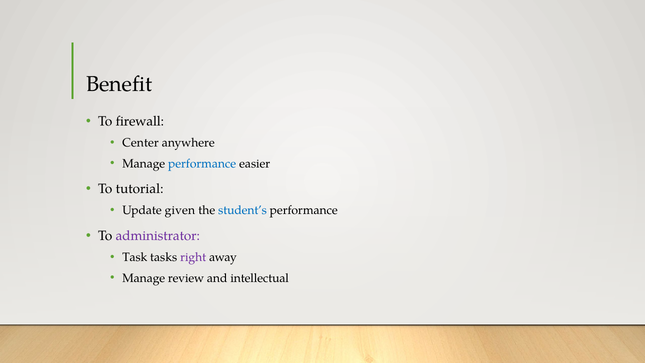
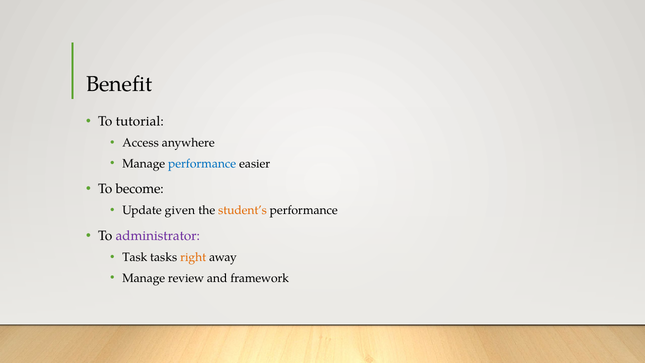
firewall: firewall -> tutorial
Center: Center -> Access
tutorial: tutorial -> become
student’s colour: blue -> orange
right colour: purple -> orange
intellectual: intellectual -> framework
